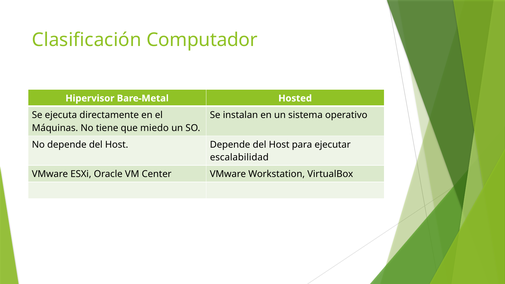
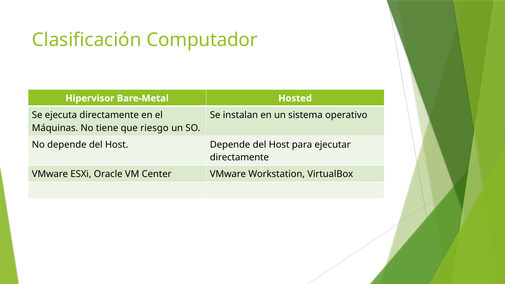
miedo: miedo -> riesgo
escalabilidad at (239, 157): escalabilidad -> directamente
